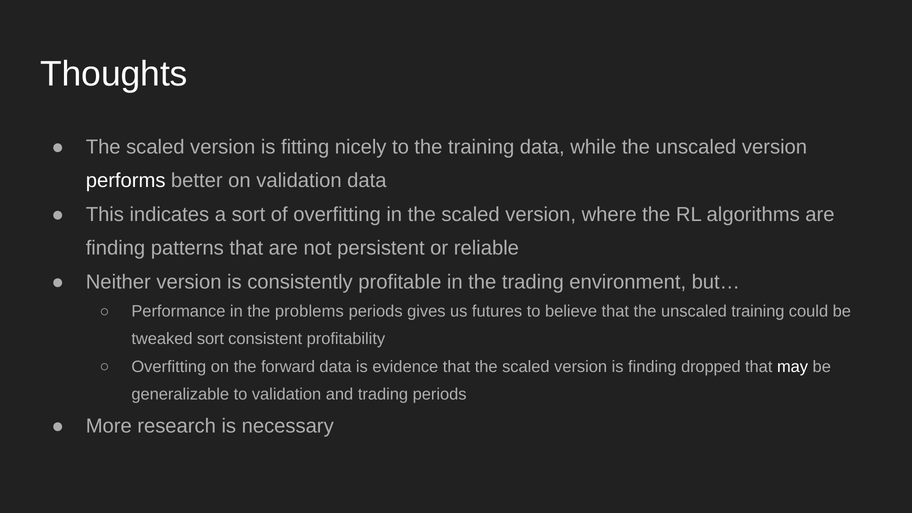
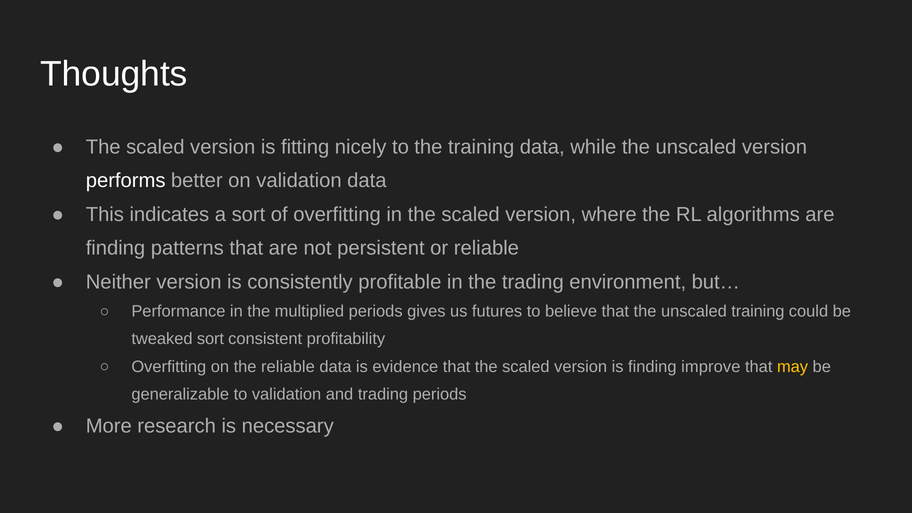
problems: problems -> multiplied
the forward: forward -> reliable
dropped: dropped -> improve
may colour: white -> yellow
